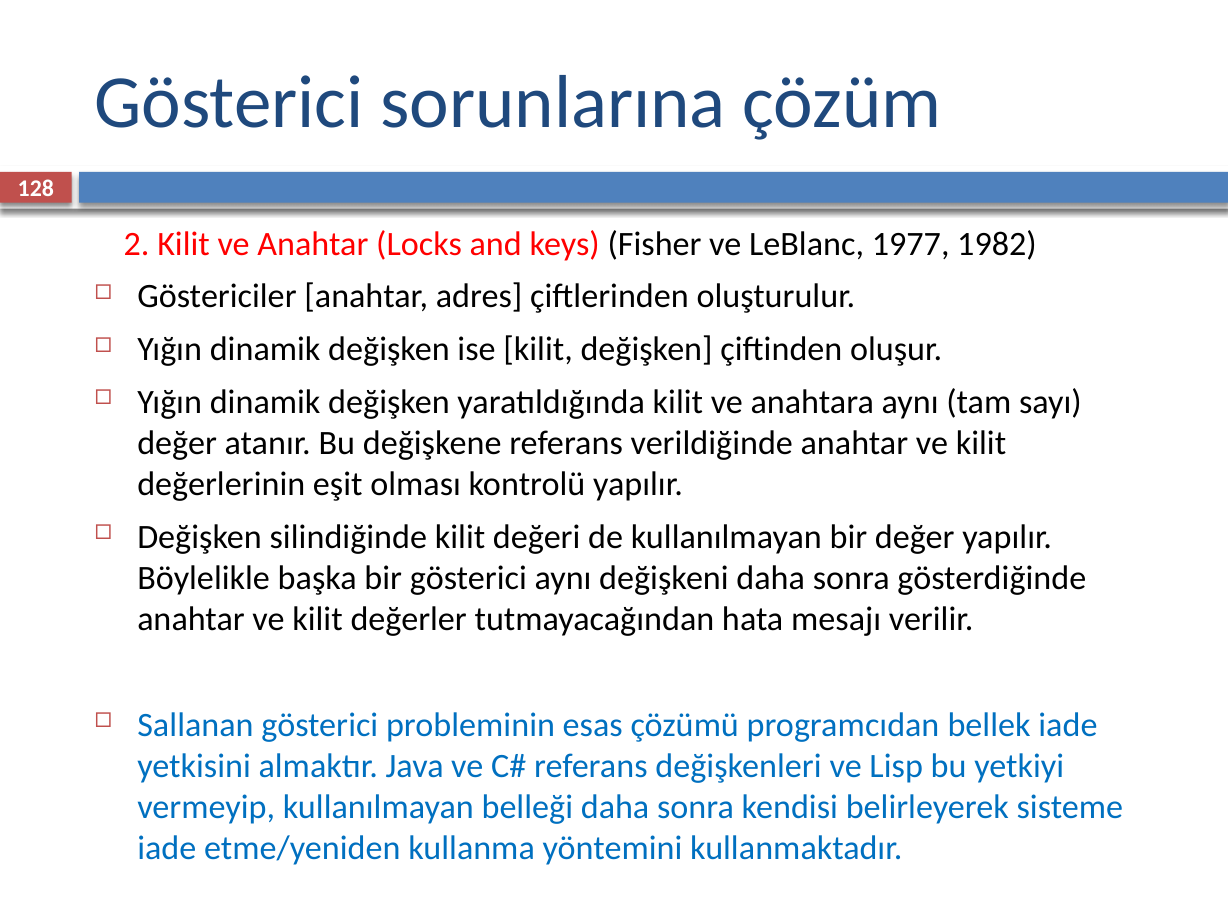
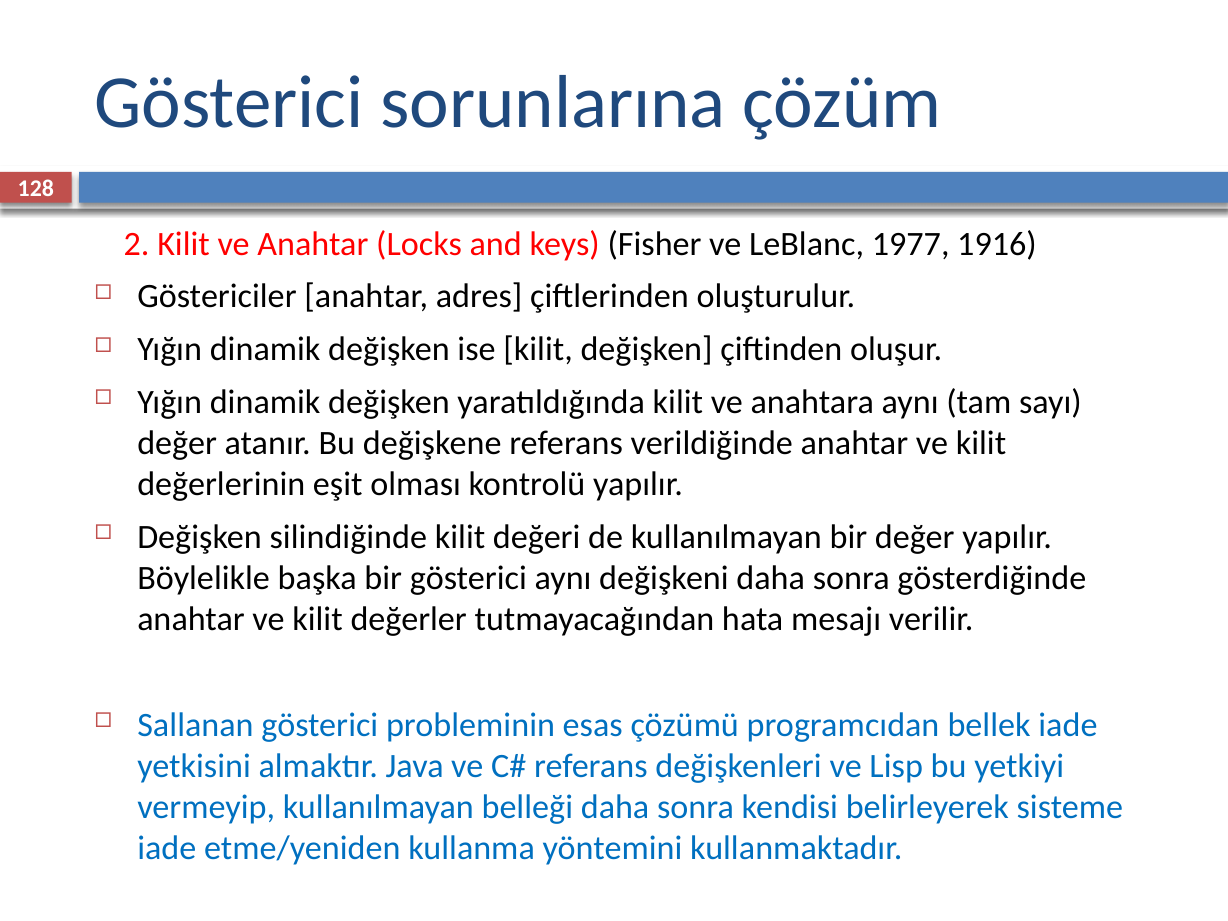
1982: 1982 -> 1916
